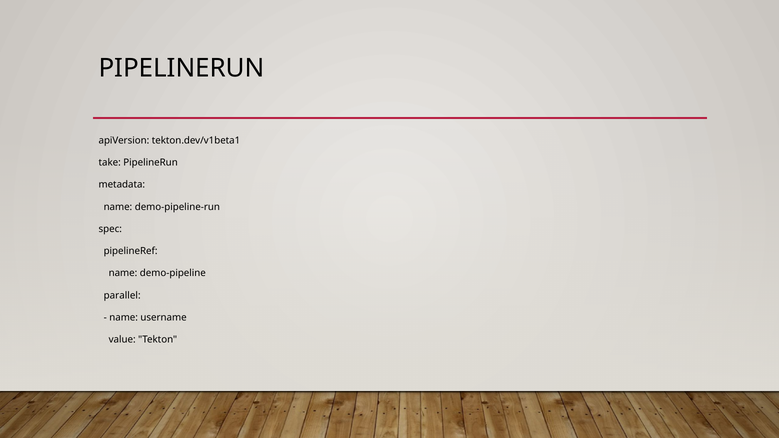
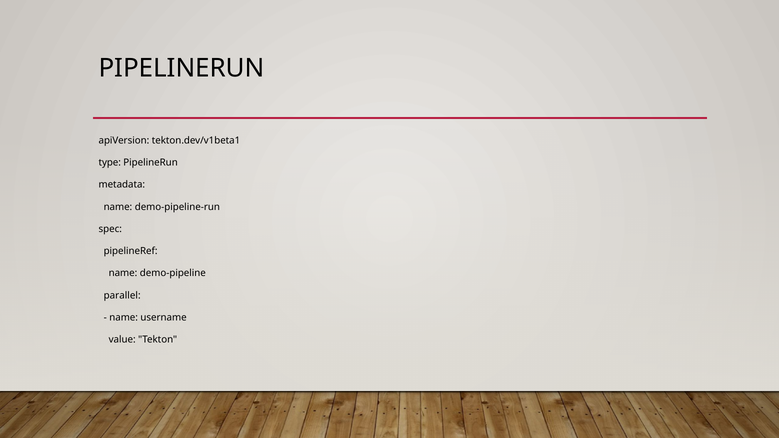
take: take -> type
